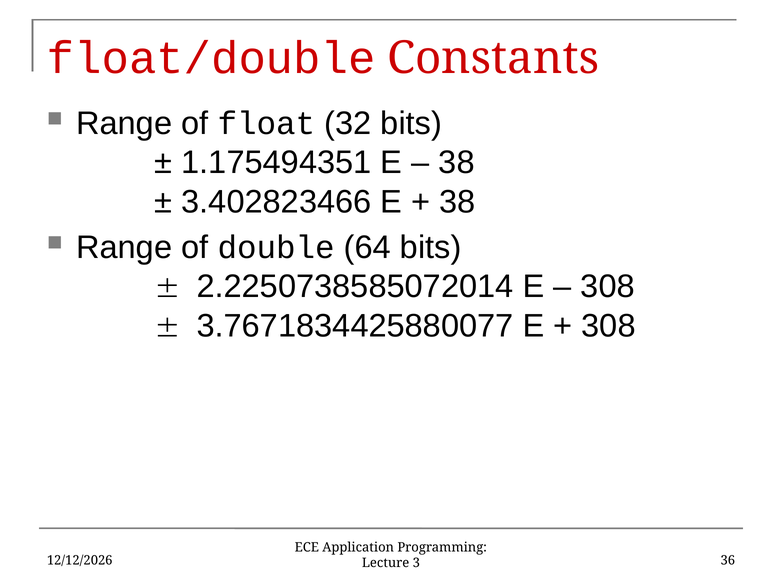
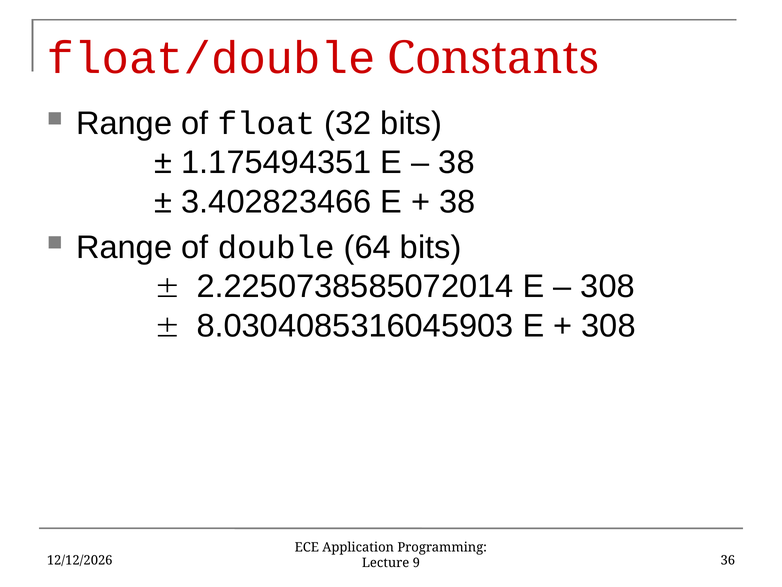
3.7671834425880077: 3.7671834425880077 -> 8.0304085316045903
3: 3 -> 9
